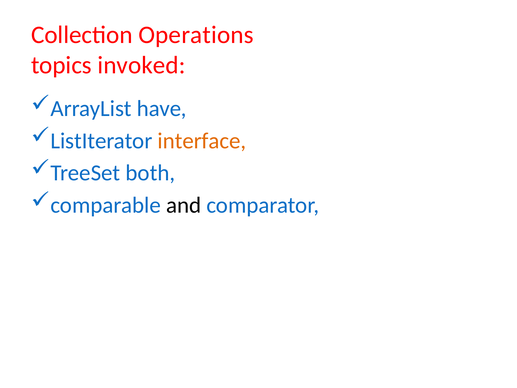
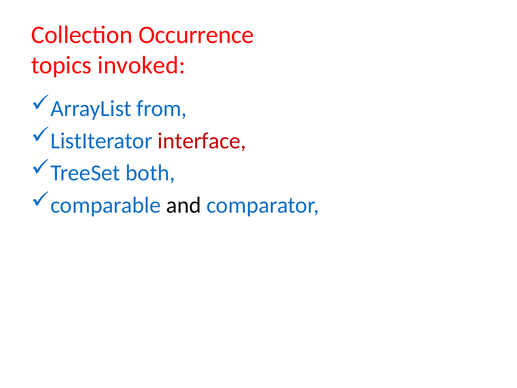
Operations: Operations -> Occurrence
have: have -> from
interface colour: orange -> red
